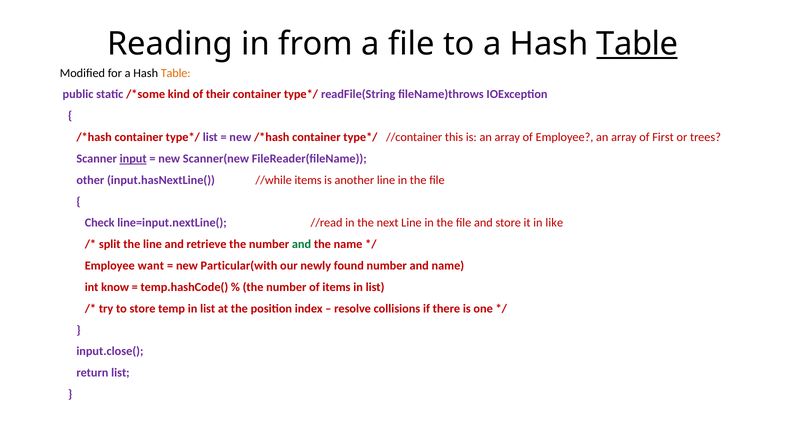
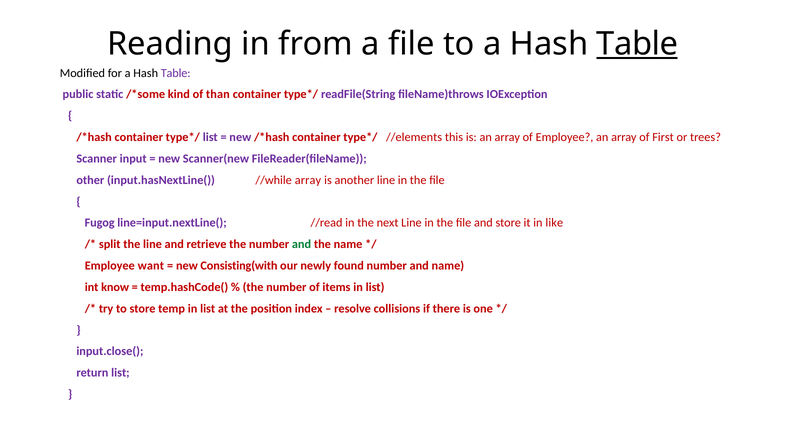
Table at (176, 73) colour: orange -> purple
their: their -> than
//container: //container -> //elements
input underline: present -> none
//while items: items -> array
Check: Check -> Fugog
Particular(with: Particular(with -> Consisting(with
